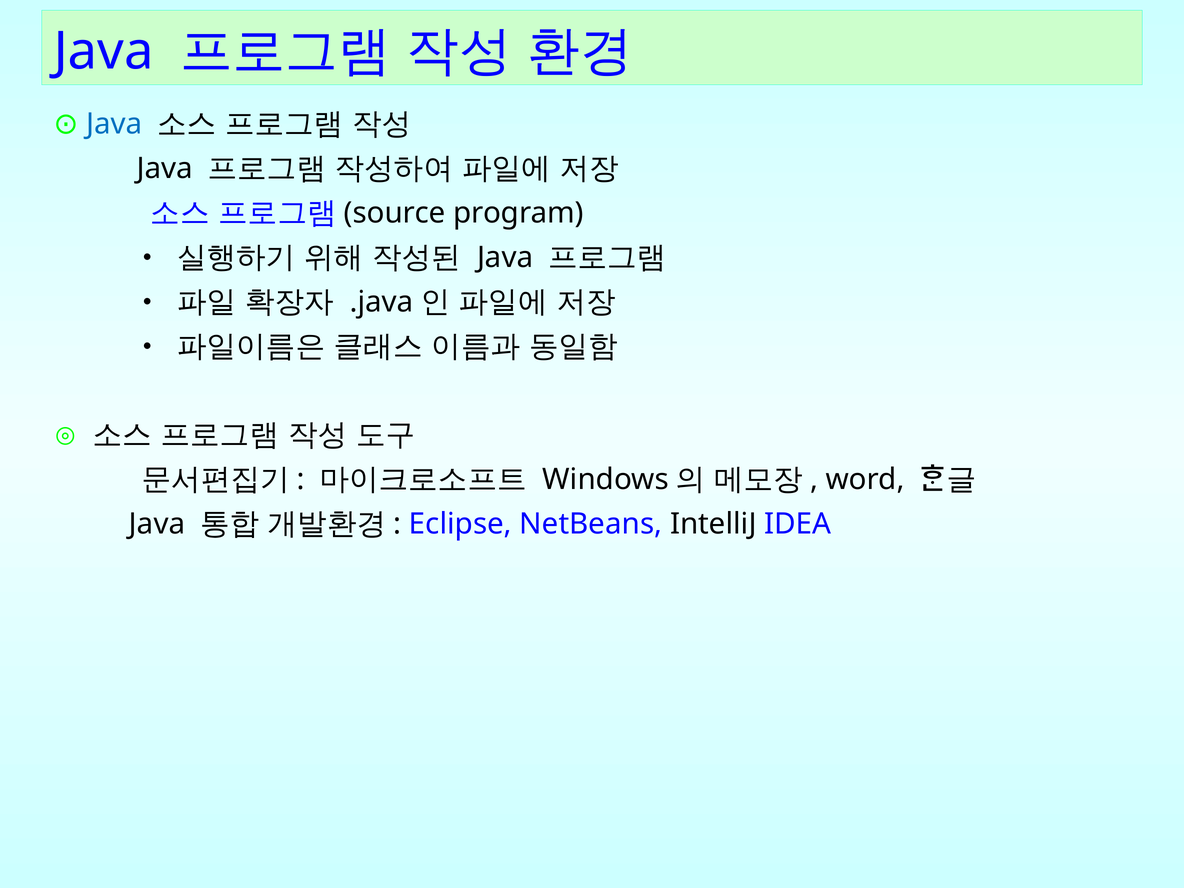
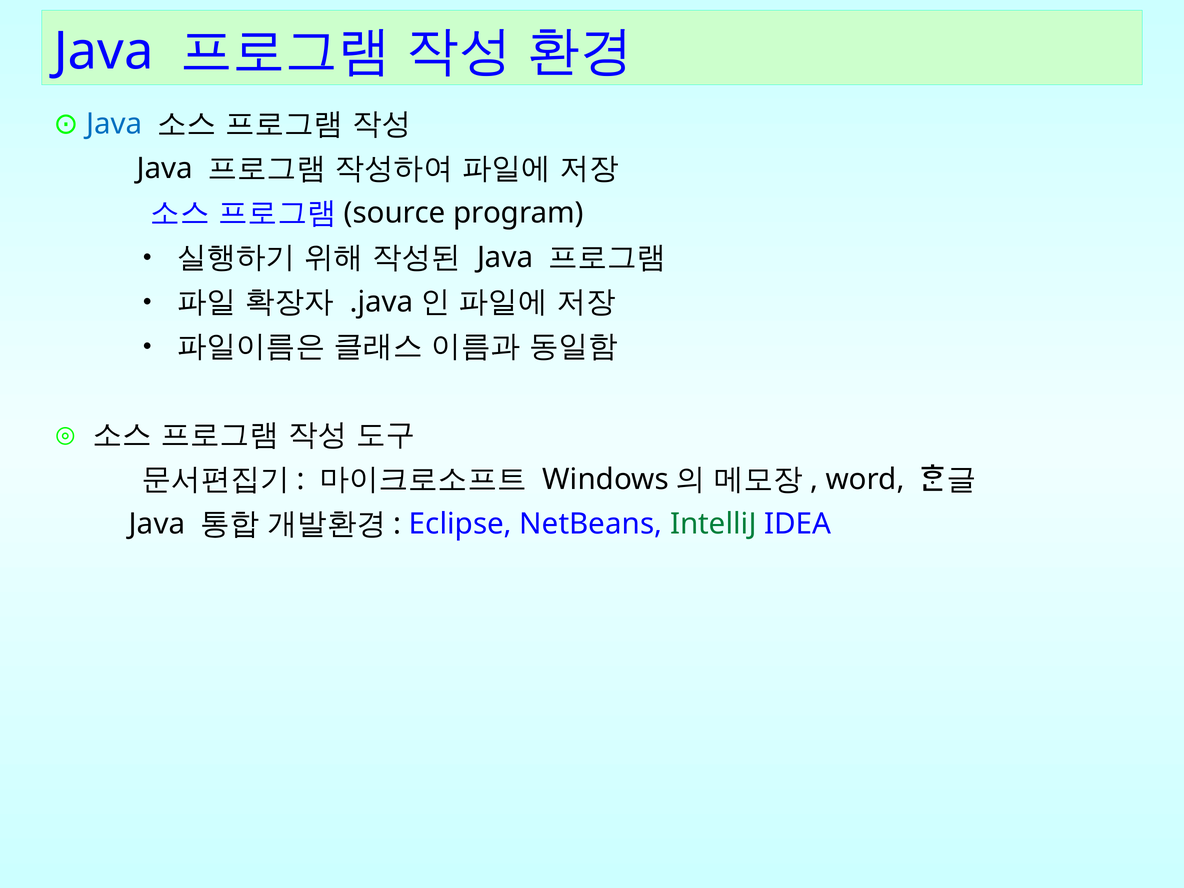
IntelliJ colour: black -> green
